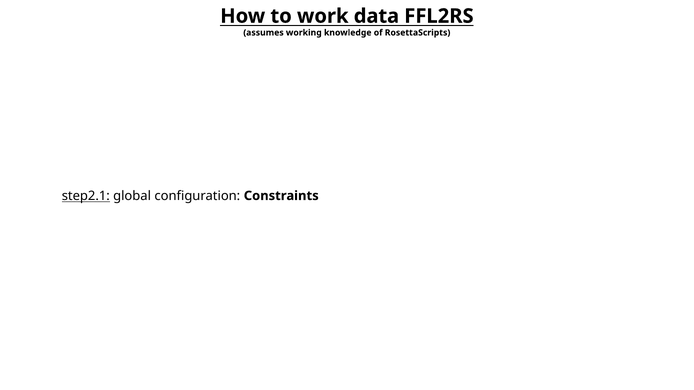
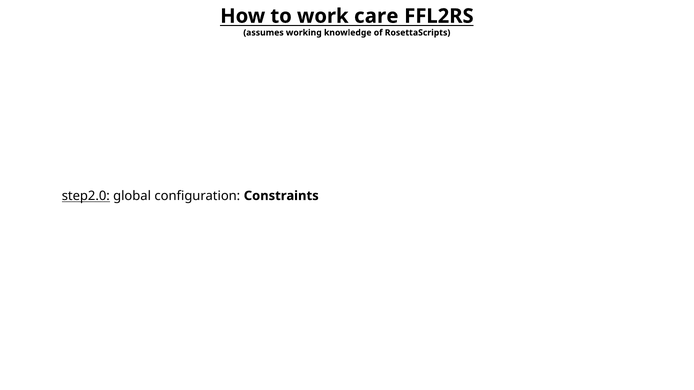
data: data -> care
step2.1: step2.1 -> step2.0
